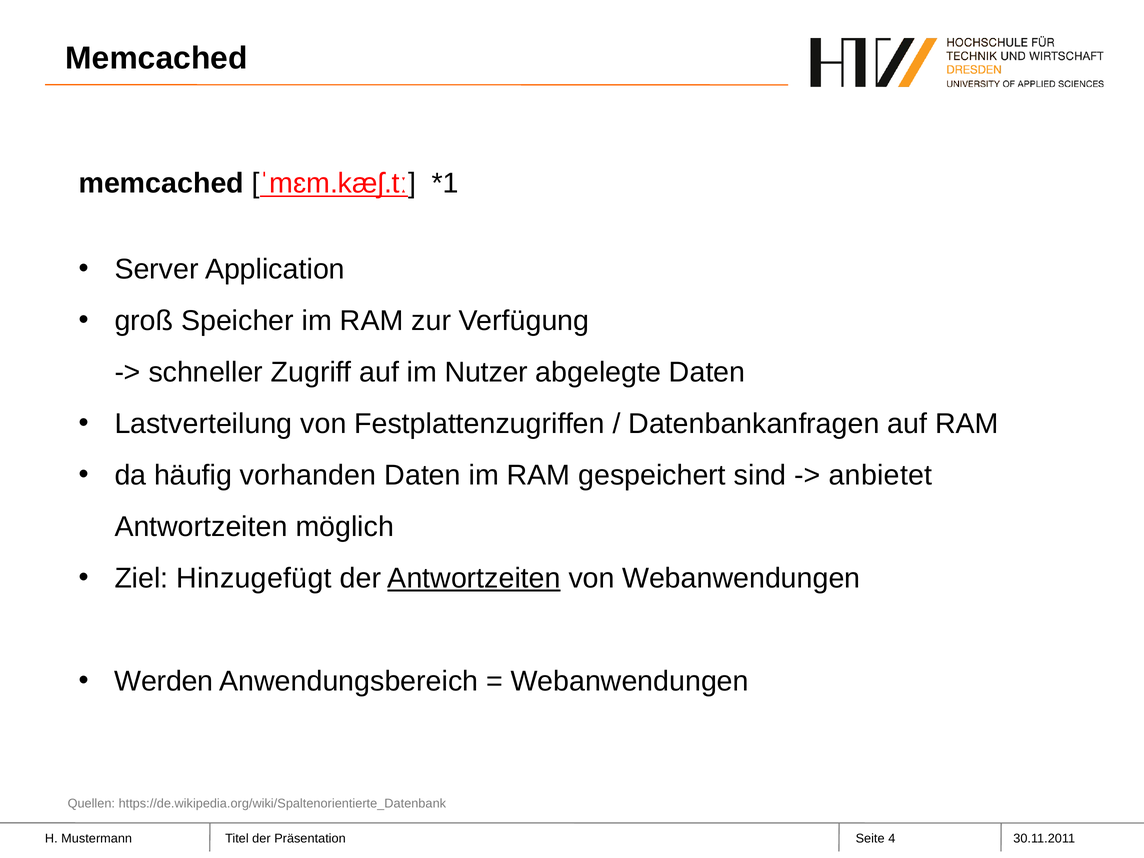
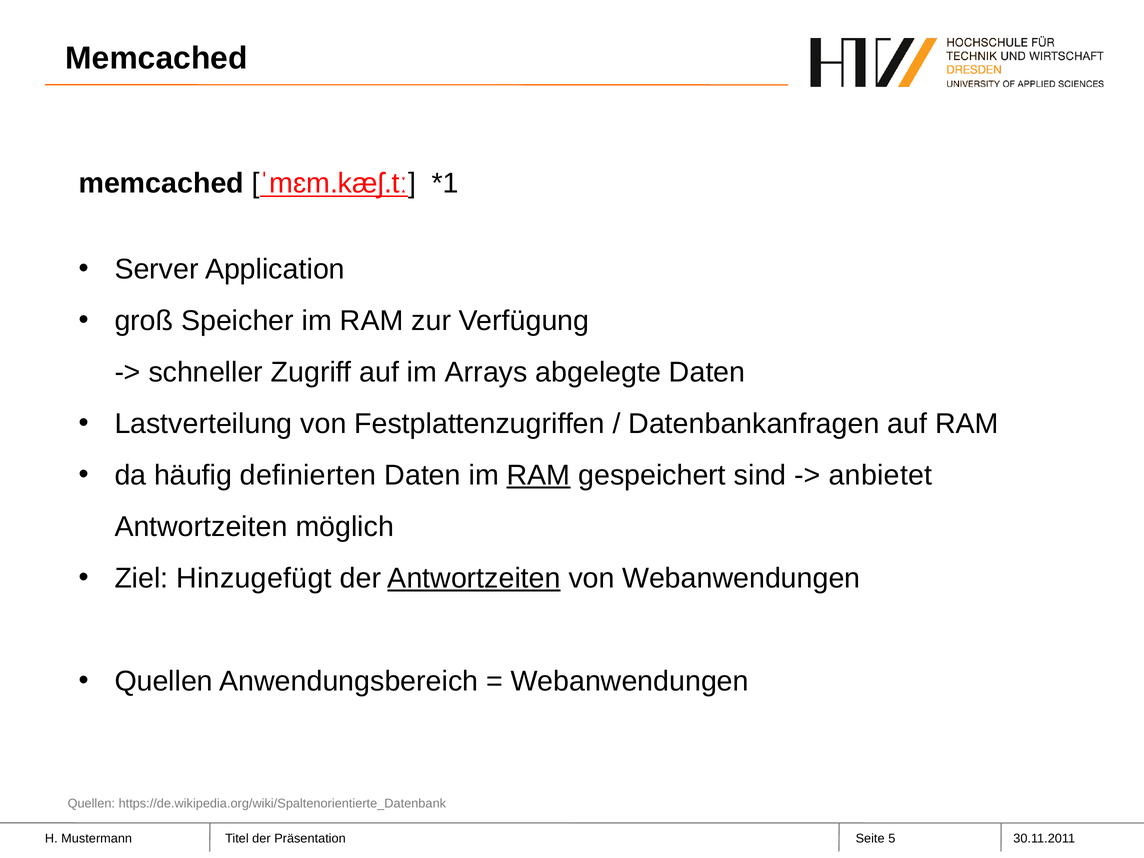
Nutzer: Nutzer -> Arrays
vorhanden: vorhanden -> definierten
RAM at (539, 475) underline: none -> present
Werden at (164, 681): Werden -> Quellen
4: 4 -> 5
